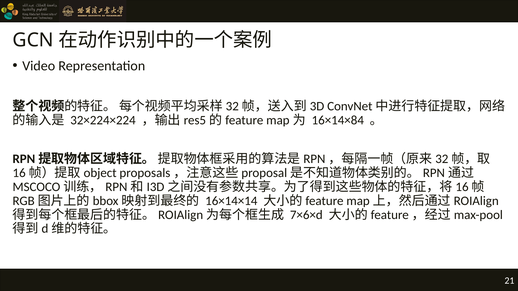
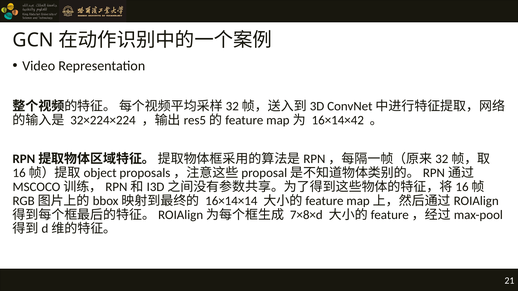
16×14×84: 16×14×84 -> 16×14×42
7×6×d: 7×6×d -> 7×8×d
